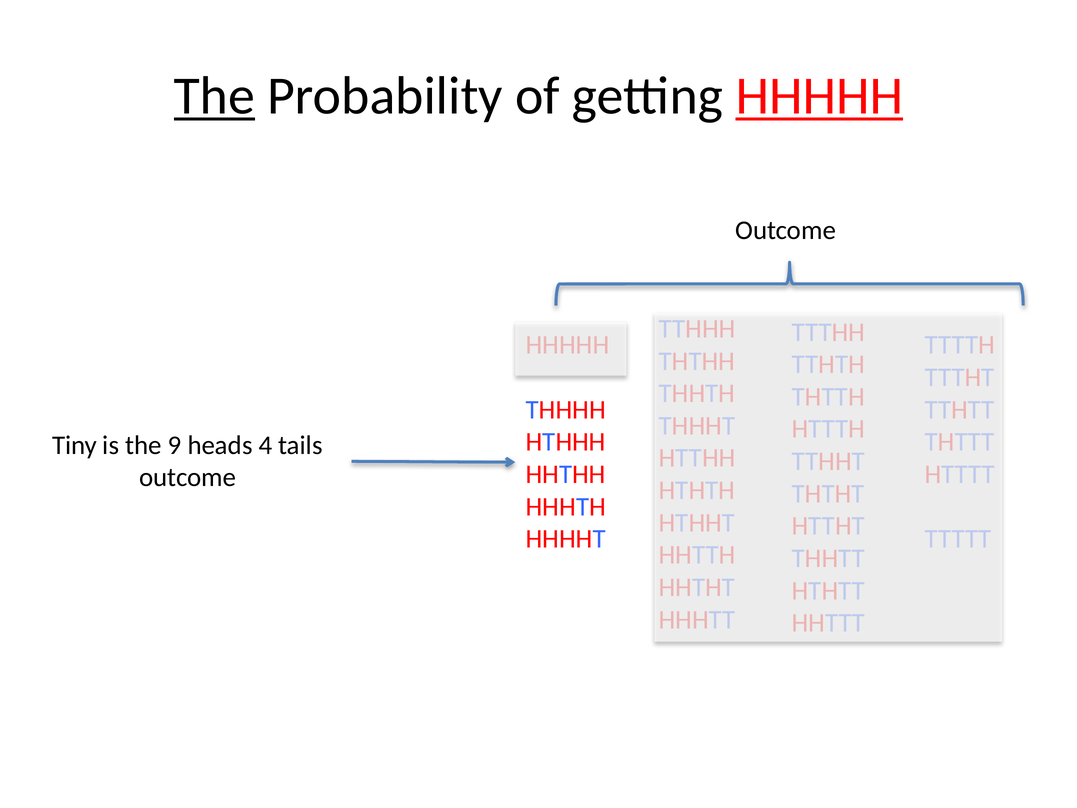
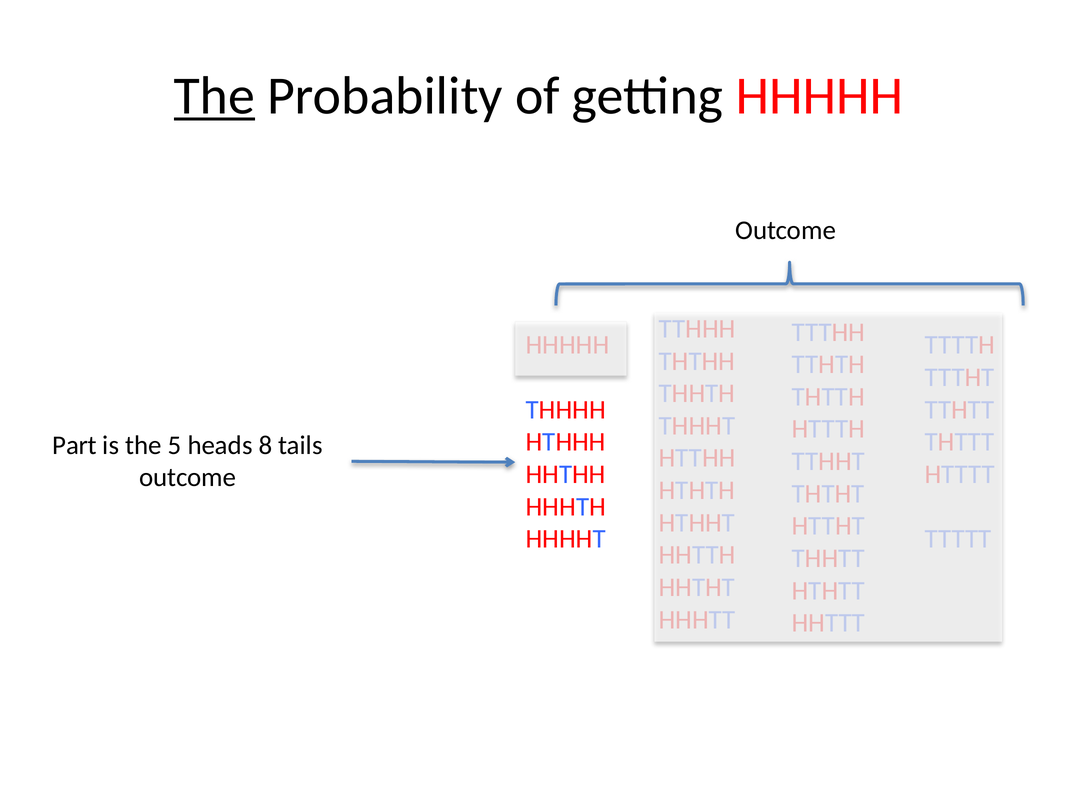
HHHHH at (819, 96) underline: present -> none
Tiny: Tiny -> Part
9: 9 -> 5
4: 4 -> 8
